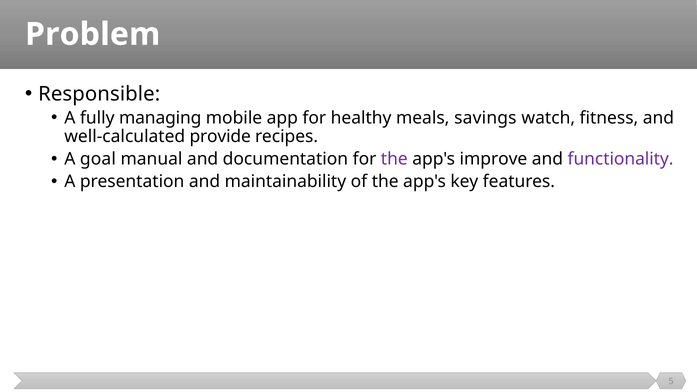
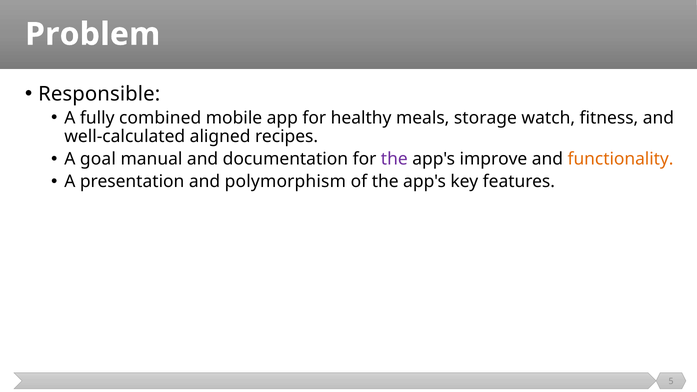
managing: managing -> combined
savings: savings -> storage
provide: provide -> aligned
functionality colour: purple -> orange
maintainability: maintainability -> polymorphism
